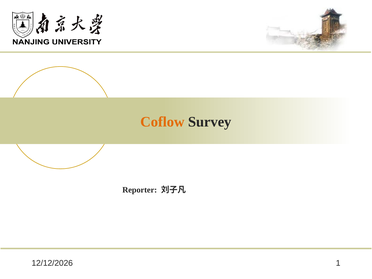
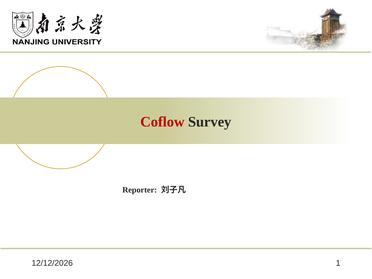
Coflow colour: orange -> red
